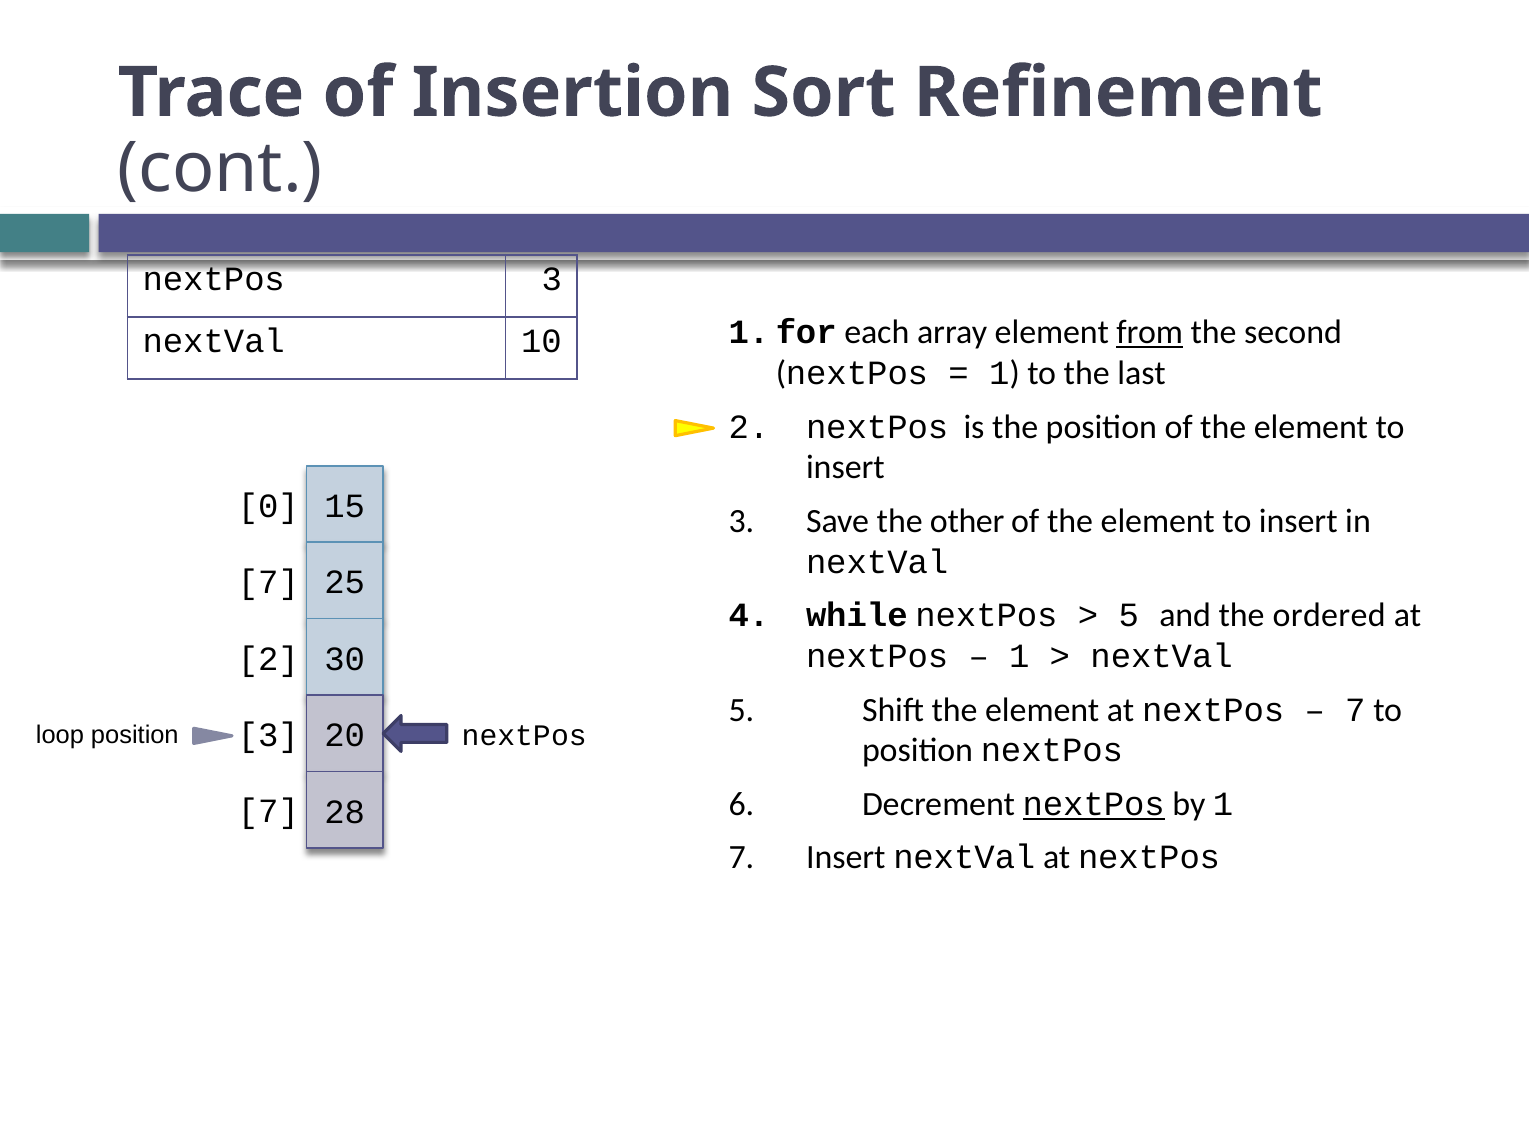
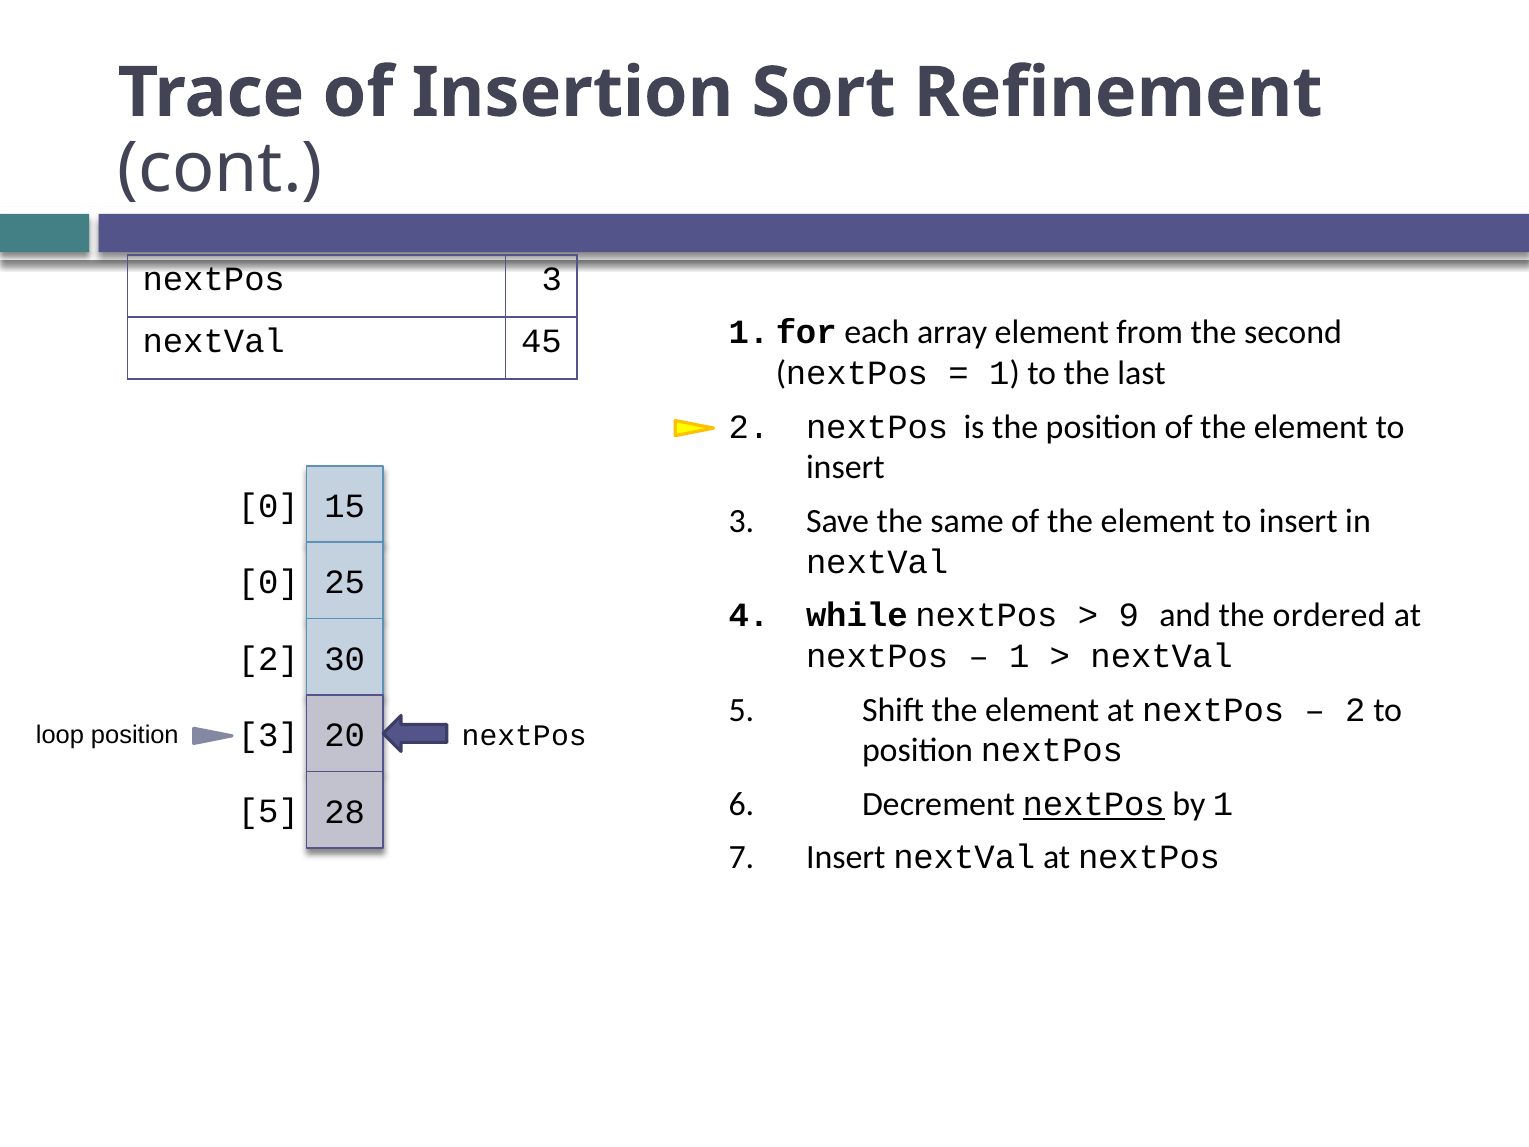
from underline: present -> none
10: 10 -> 45
other: other -> same
7 at (268, 582): 7 -> 0
5 at (1129, 615): 5 -> 9
7 at (1355, 710): 7 -> 2
7 at (268, 812): 7 -> 5
